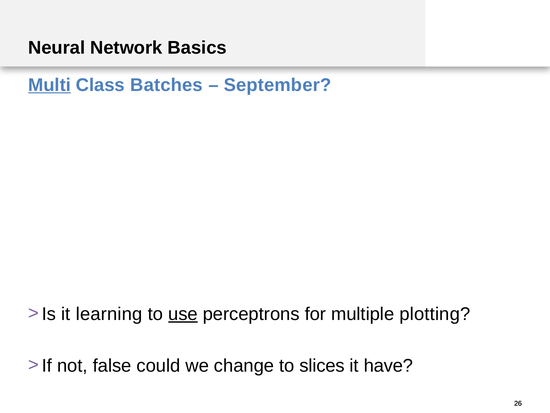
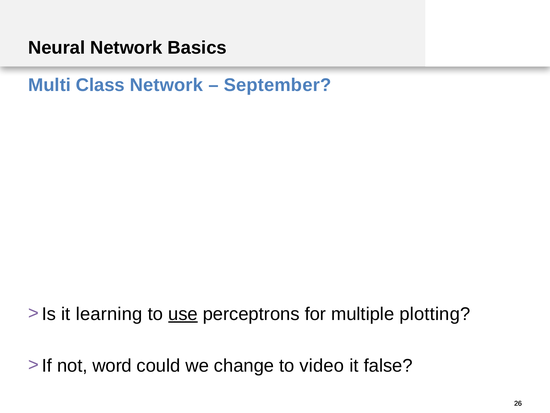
Multi underline: present -> none
Class Batches: Batches -> Network
false: false -> word
slices: slices -> video
have: have -> false
